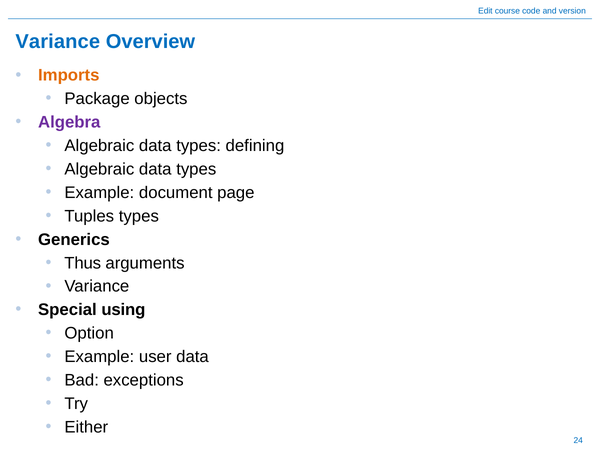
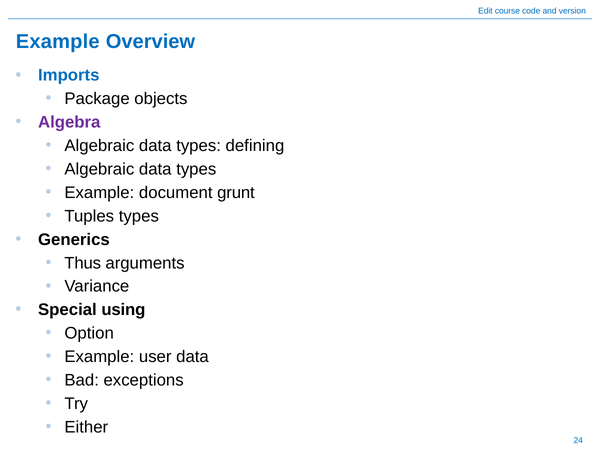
Variance at (58, 41): Variance -> Example
Imports colour: orange -> blue
page: page -> grunt
